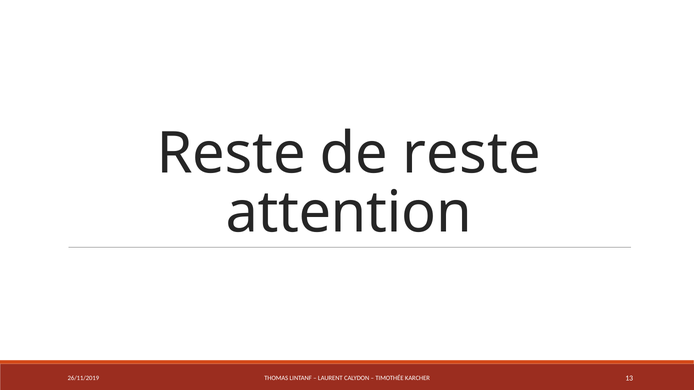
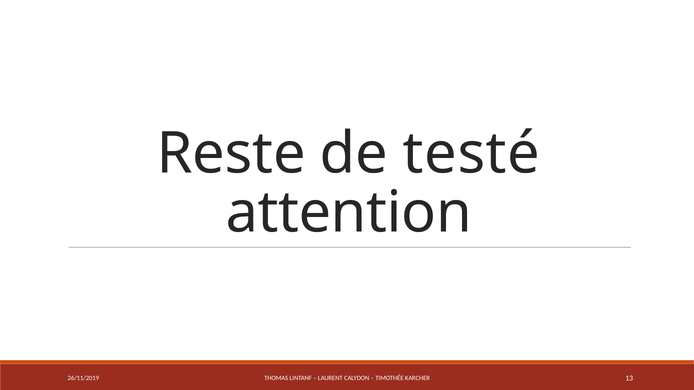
de reste: reste -> testé
